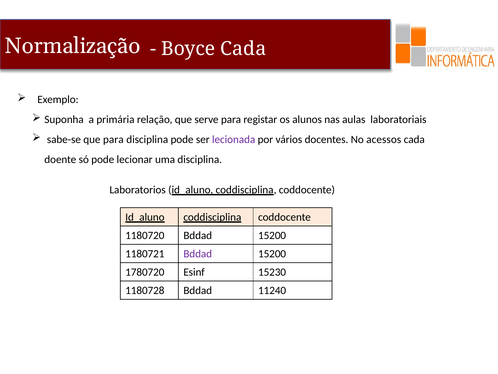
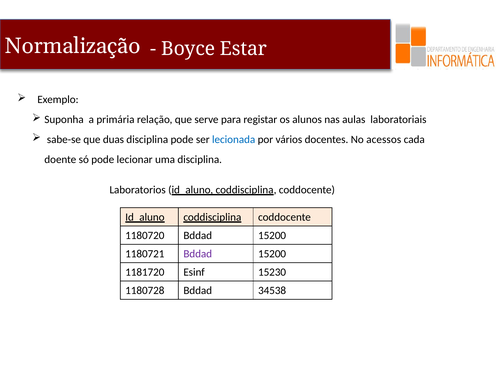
Boyce Cada: Cada -> Estar
que para: para -> duas
lecionada colour: purple -> blue
1780720: 1780720 -> 1181720
11240: 11240 -> 34538
